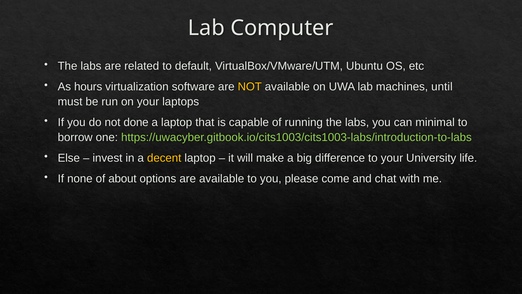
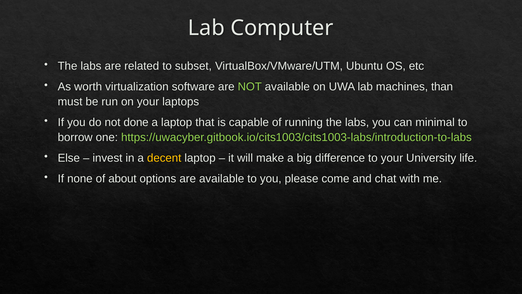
default: default -> subset
hours: hours -> worth
NOT at (250, 87) colour: yellow -> light green
until: until -> than
